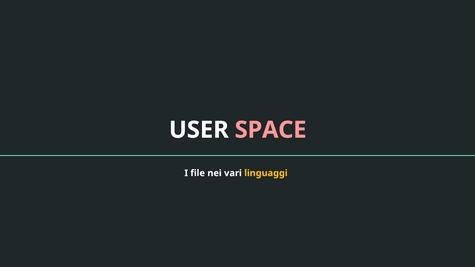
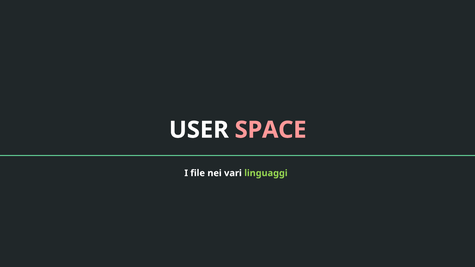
linguaggi colour: yellow -> light green
